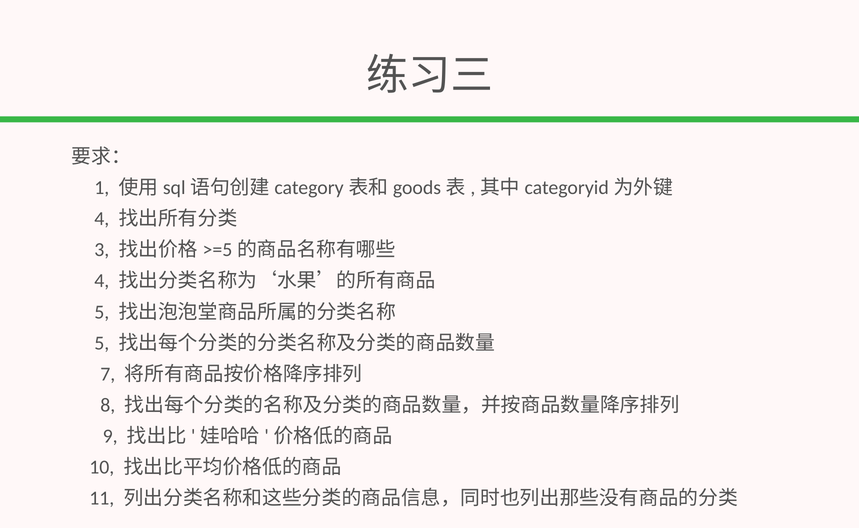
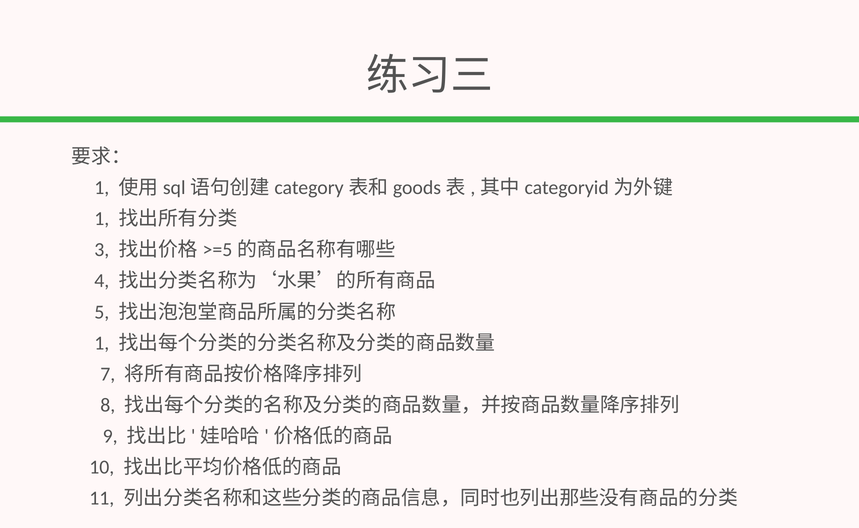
4 at (102, 219): 4 -> 1
5 at (102, 343): 5 -> 1
